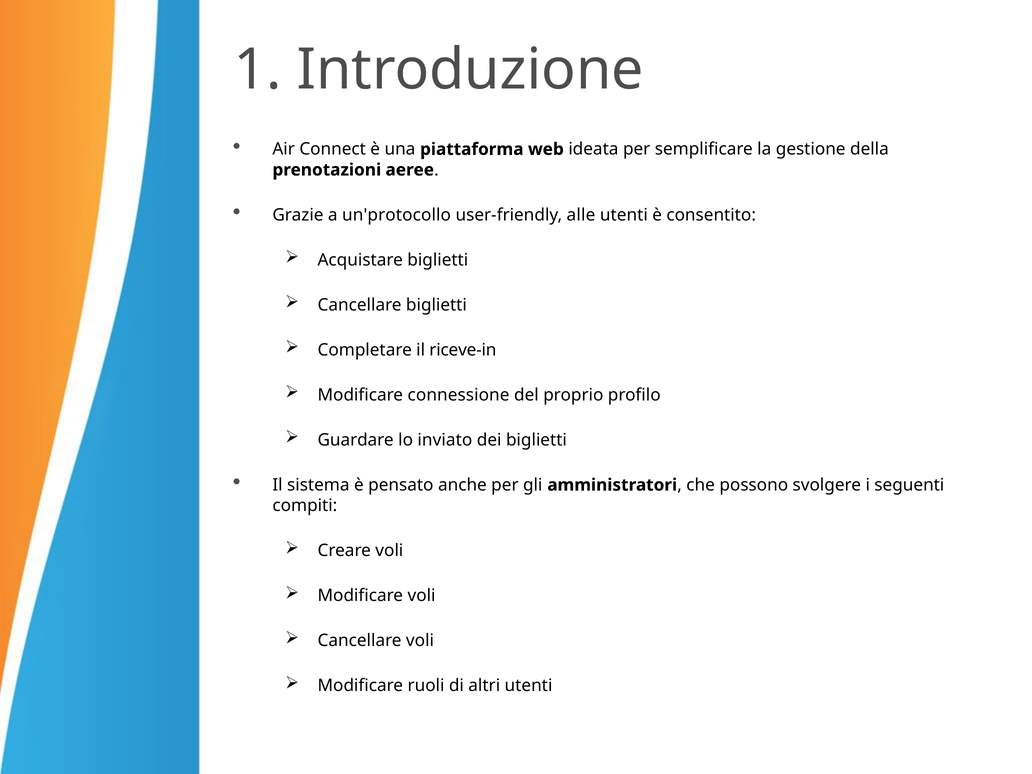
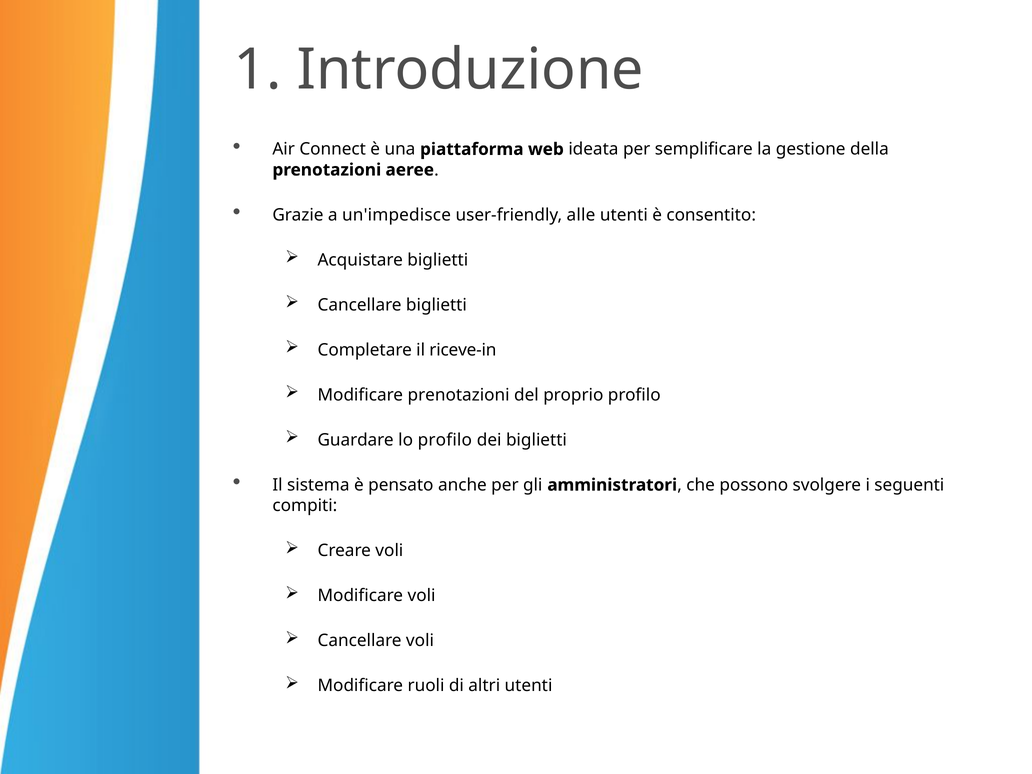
un'protocollo: un'protocollo -> un'impedisce
Modificare connessione: connessione -> prenotazioni
lo inviato: inviato -> profilo
